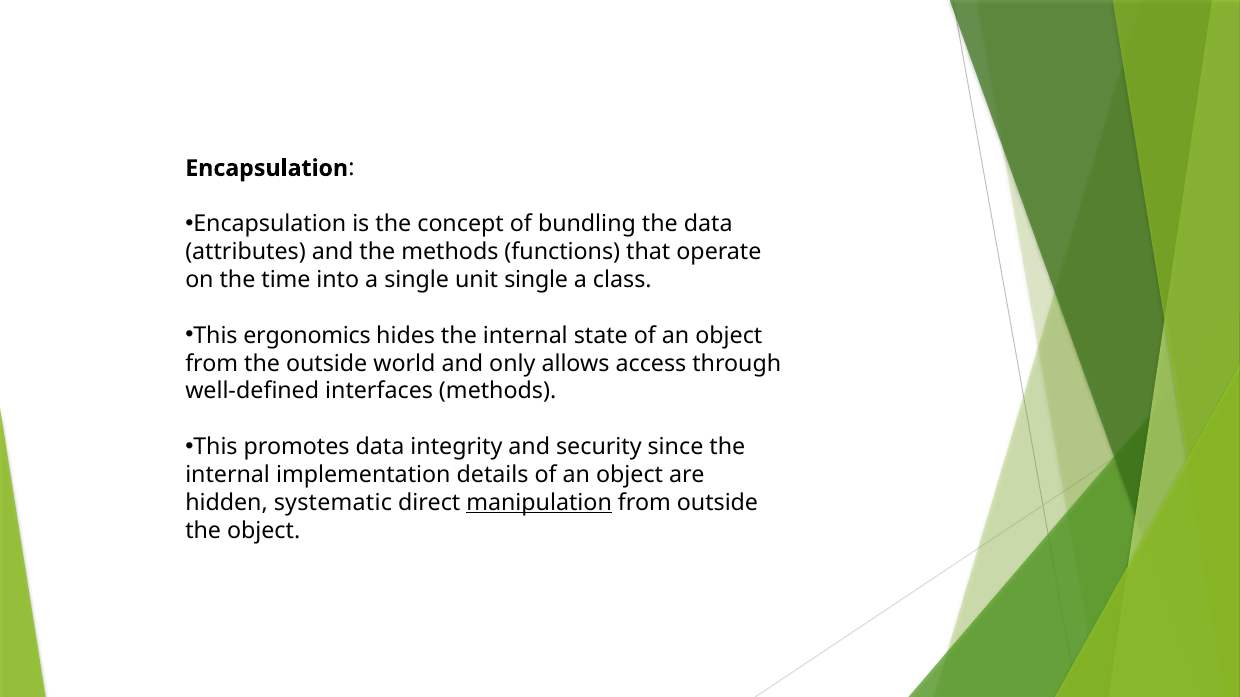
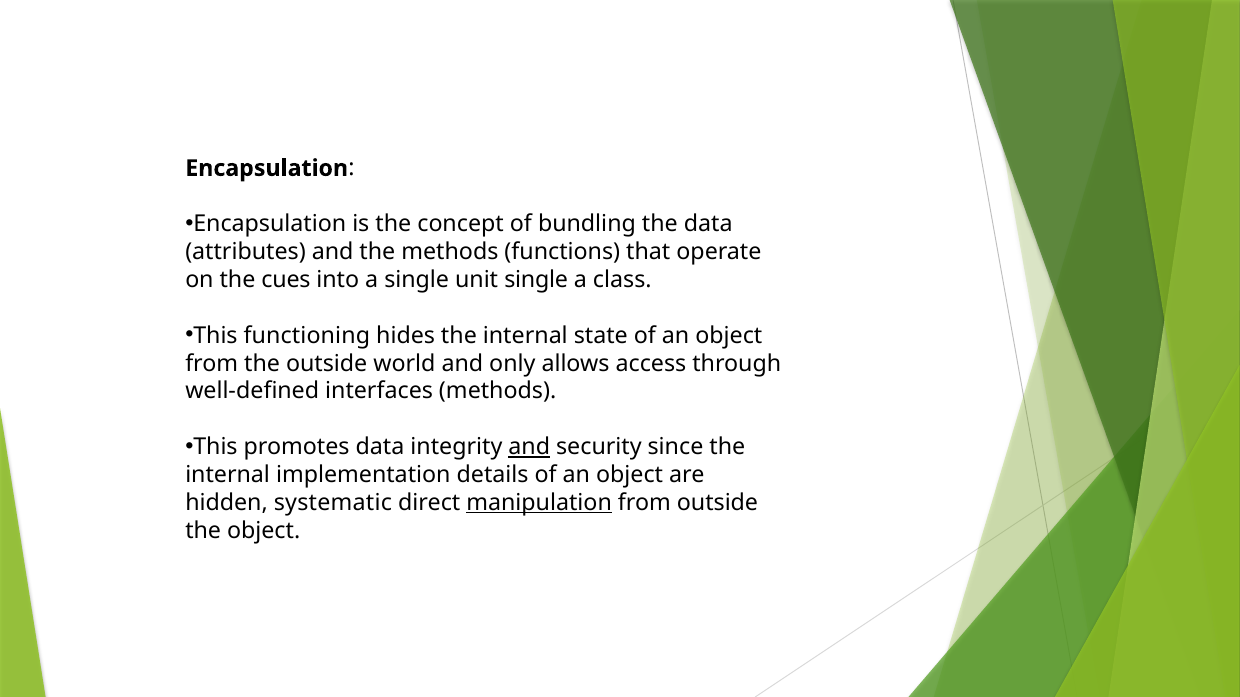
time: time -> cues
ergonomics: ergonomics -> functioning
and at (529, 447) underline: none -> present
